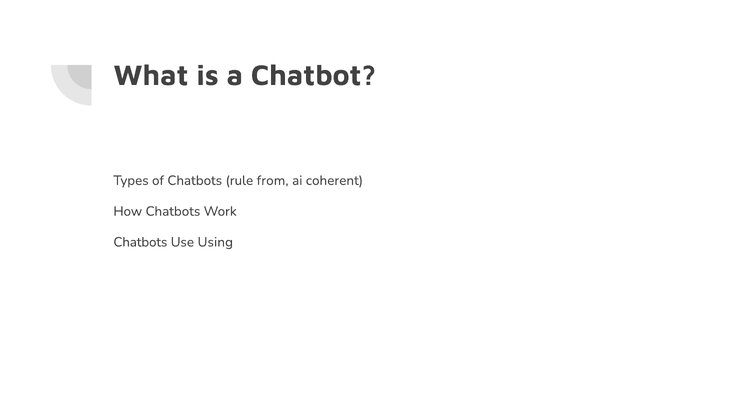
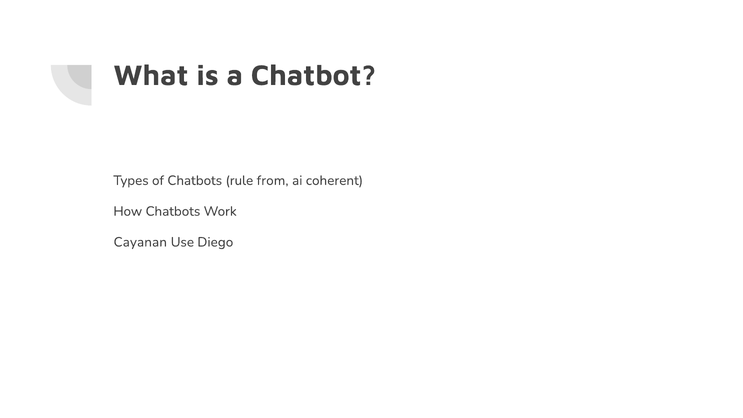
Chatbots at (140, 242): Chatbots -> Cayanan
Using: Using -> Diego
